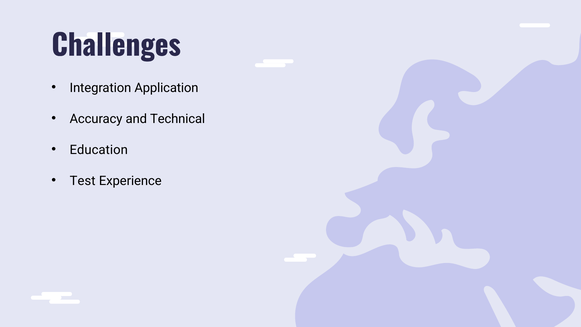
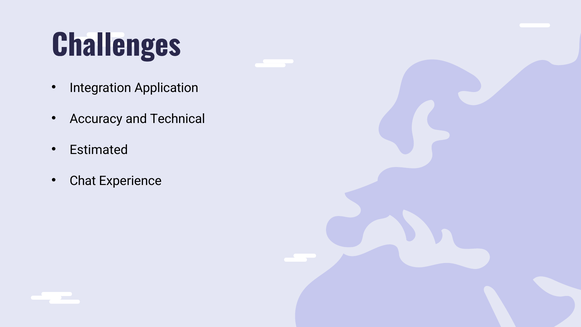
Education: Education -> Estimated
Test: Test -> Chat
